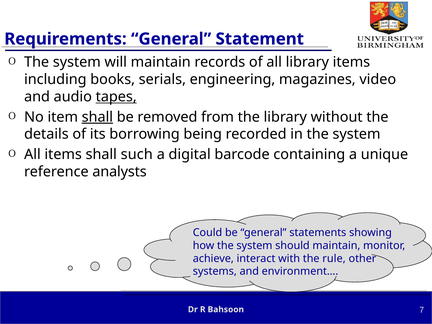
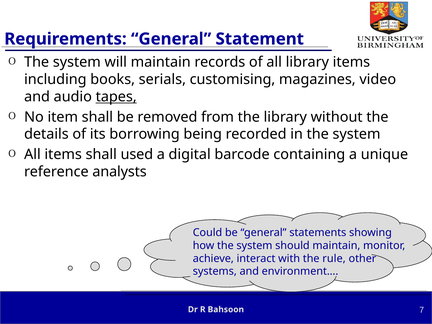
engineering: engineering -> customising
shall at (97, 117) underline: present -> none
such: such -> used
